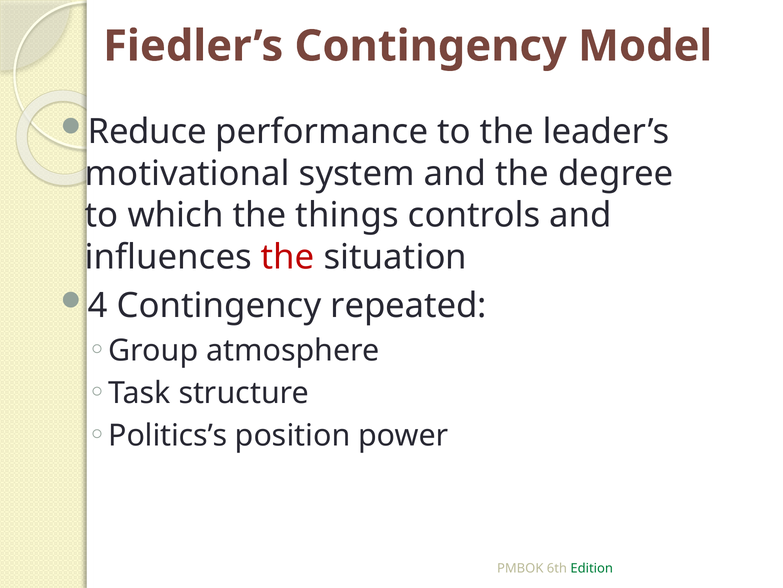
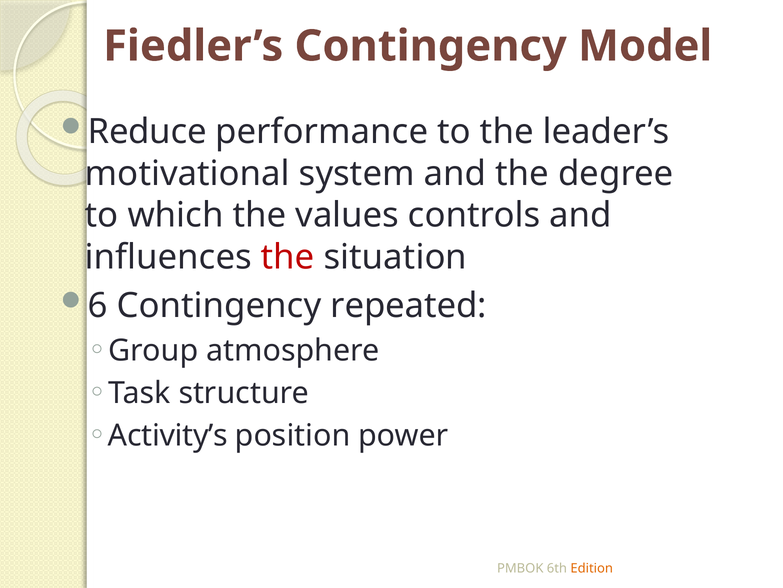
things: things -> values
4: 4 -> 6
Politics’s: Politics’s -> Activity’s
Edition colour: green -> orange
